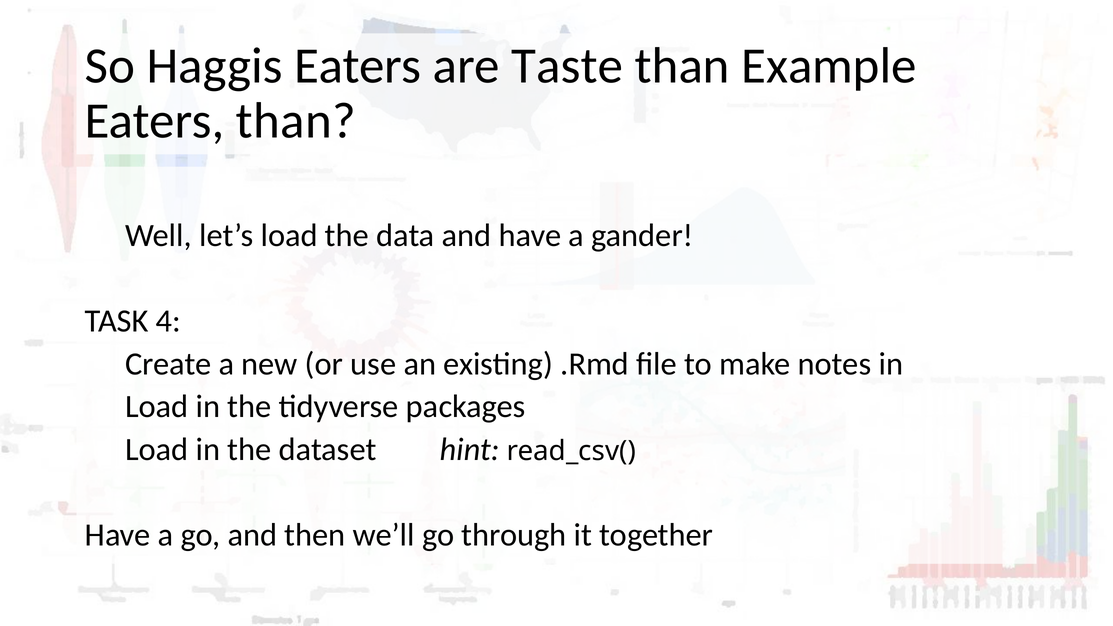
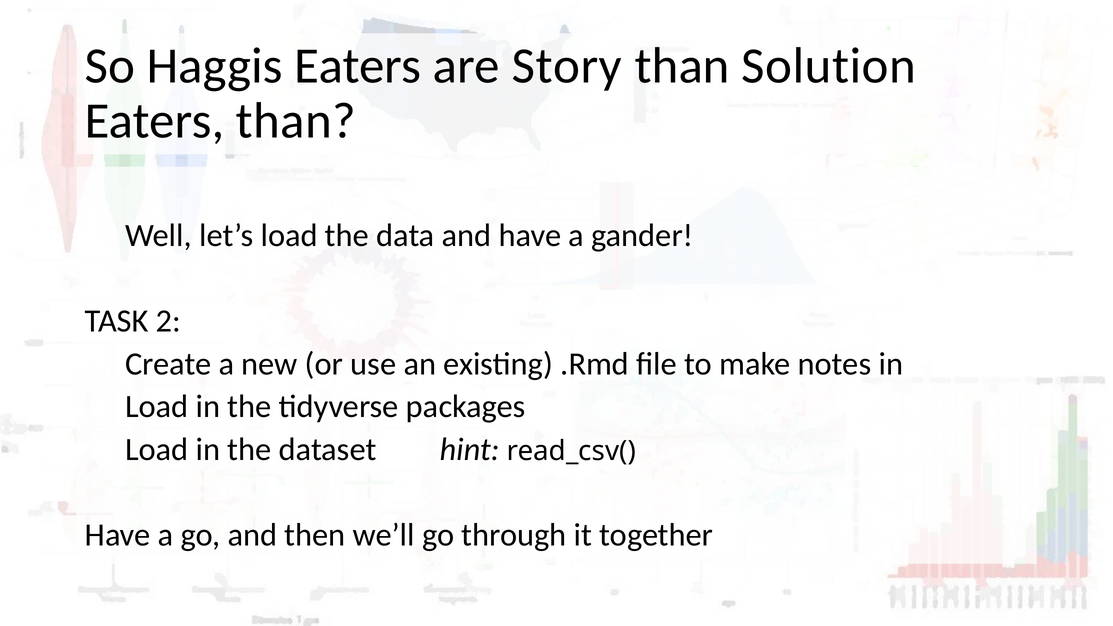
Taste: Taste -> Story
Example: Example -> Solution
4: 4 -> 2
